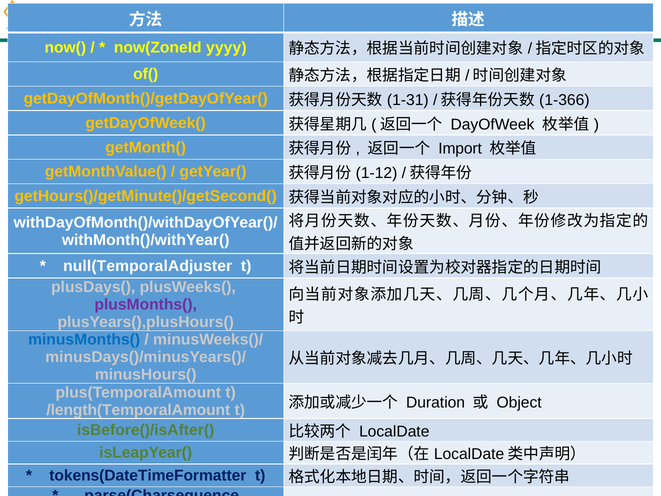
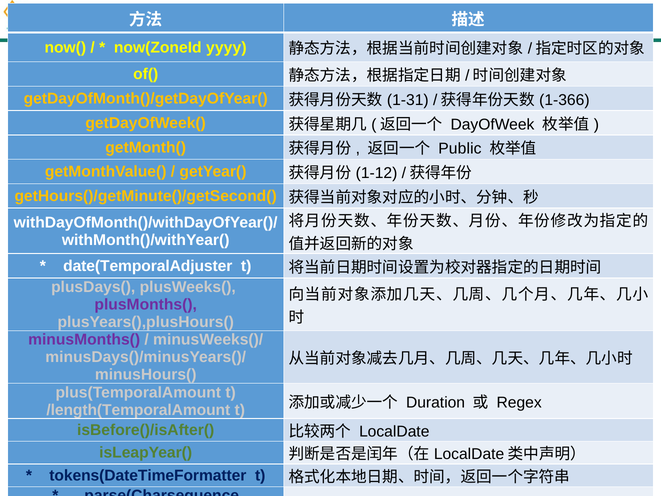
Import: Import -> Public
null(TemporalAdjuster: null(TemporalAdjuster -> date(TemporalAdjuster
minusMonths( colour: blue -> purple
Object: Object -> Regex
